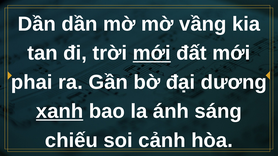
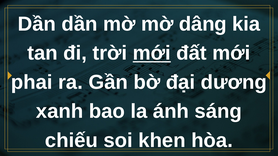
vầng: vầng -> dâng
xanh underline: present -> none
cảnh: cảnh -> khen
